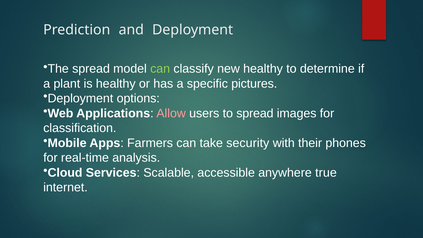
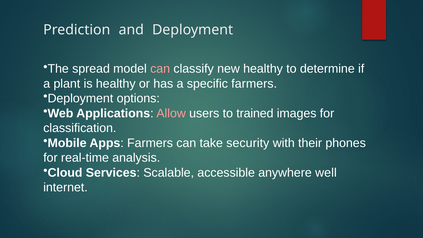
can at (160, 69) colour: light green -> pink
specific pictures: pictures -> farmers
to spread: spread -> trained
true: true -> well
